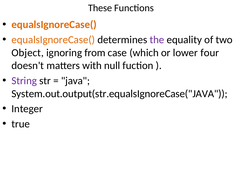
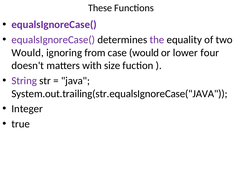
equalsIgnoreCase( at (54, 25) colour: orange -> purple
equalsIgnoreCase( at (53, 40) colour: orange -> purple
Object at (28, 53): Object -> Would
case which: which -> would
null: null -> size
System.out.output(str.equalsIgnoreCase("JAVA: System.out.output(str.equalsIgnoreCase("JAVA -> System.out.trailing(str.equalsIgnoreCase("JAVA
